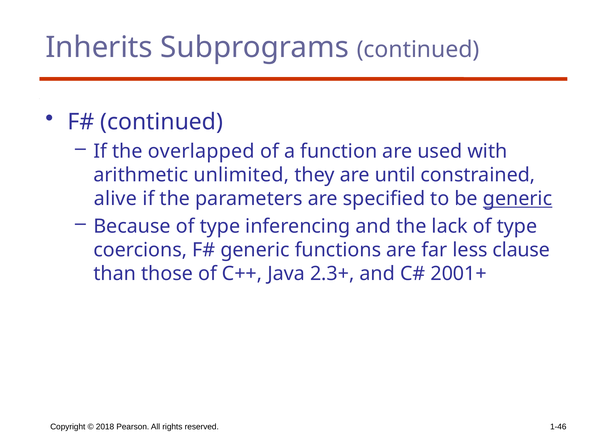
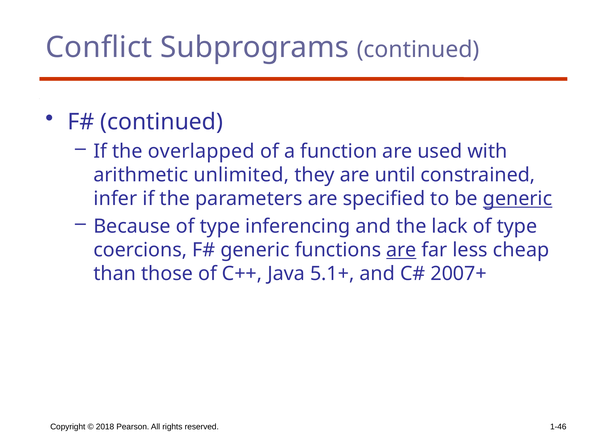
Inherits: Inherits -> Conflict
alive: alive -> infer
are at (401, 250) underline: none -> present
clause: clause -> cheap
2.3+: 2.3+ -> 5.1+
2001+: 2001+ -> 2007+
